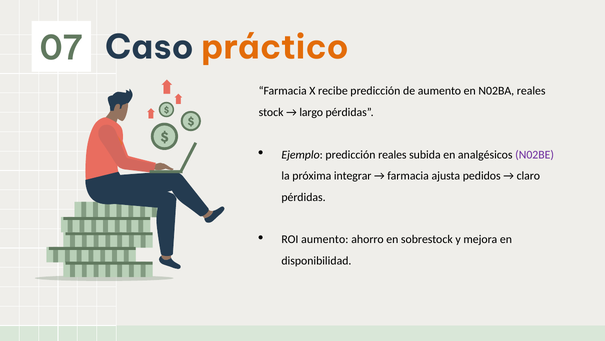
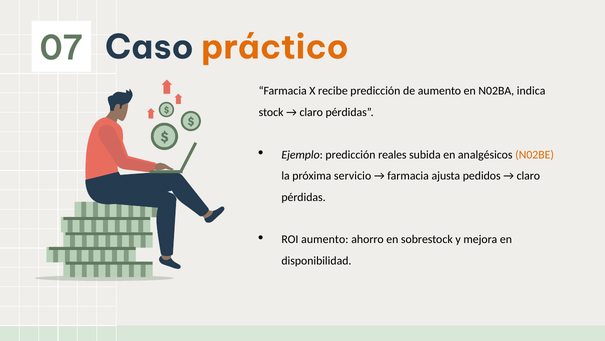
N02BA reales: reales -> indica
largo at (311, 112): largo -> claro
N02BE colour: purple -> orange
integrar: integrar -> servicio
